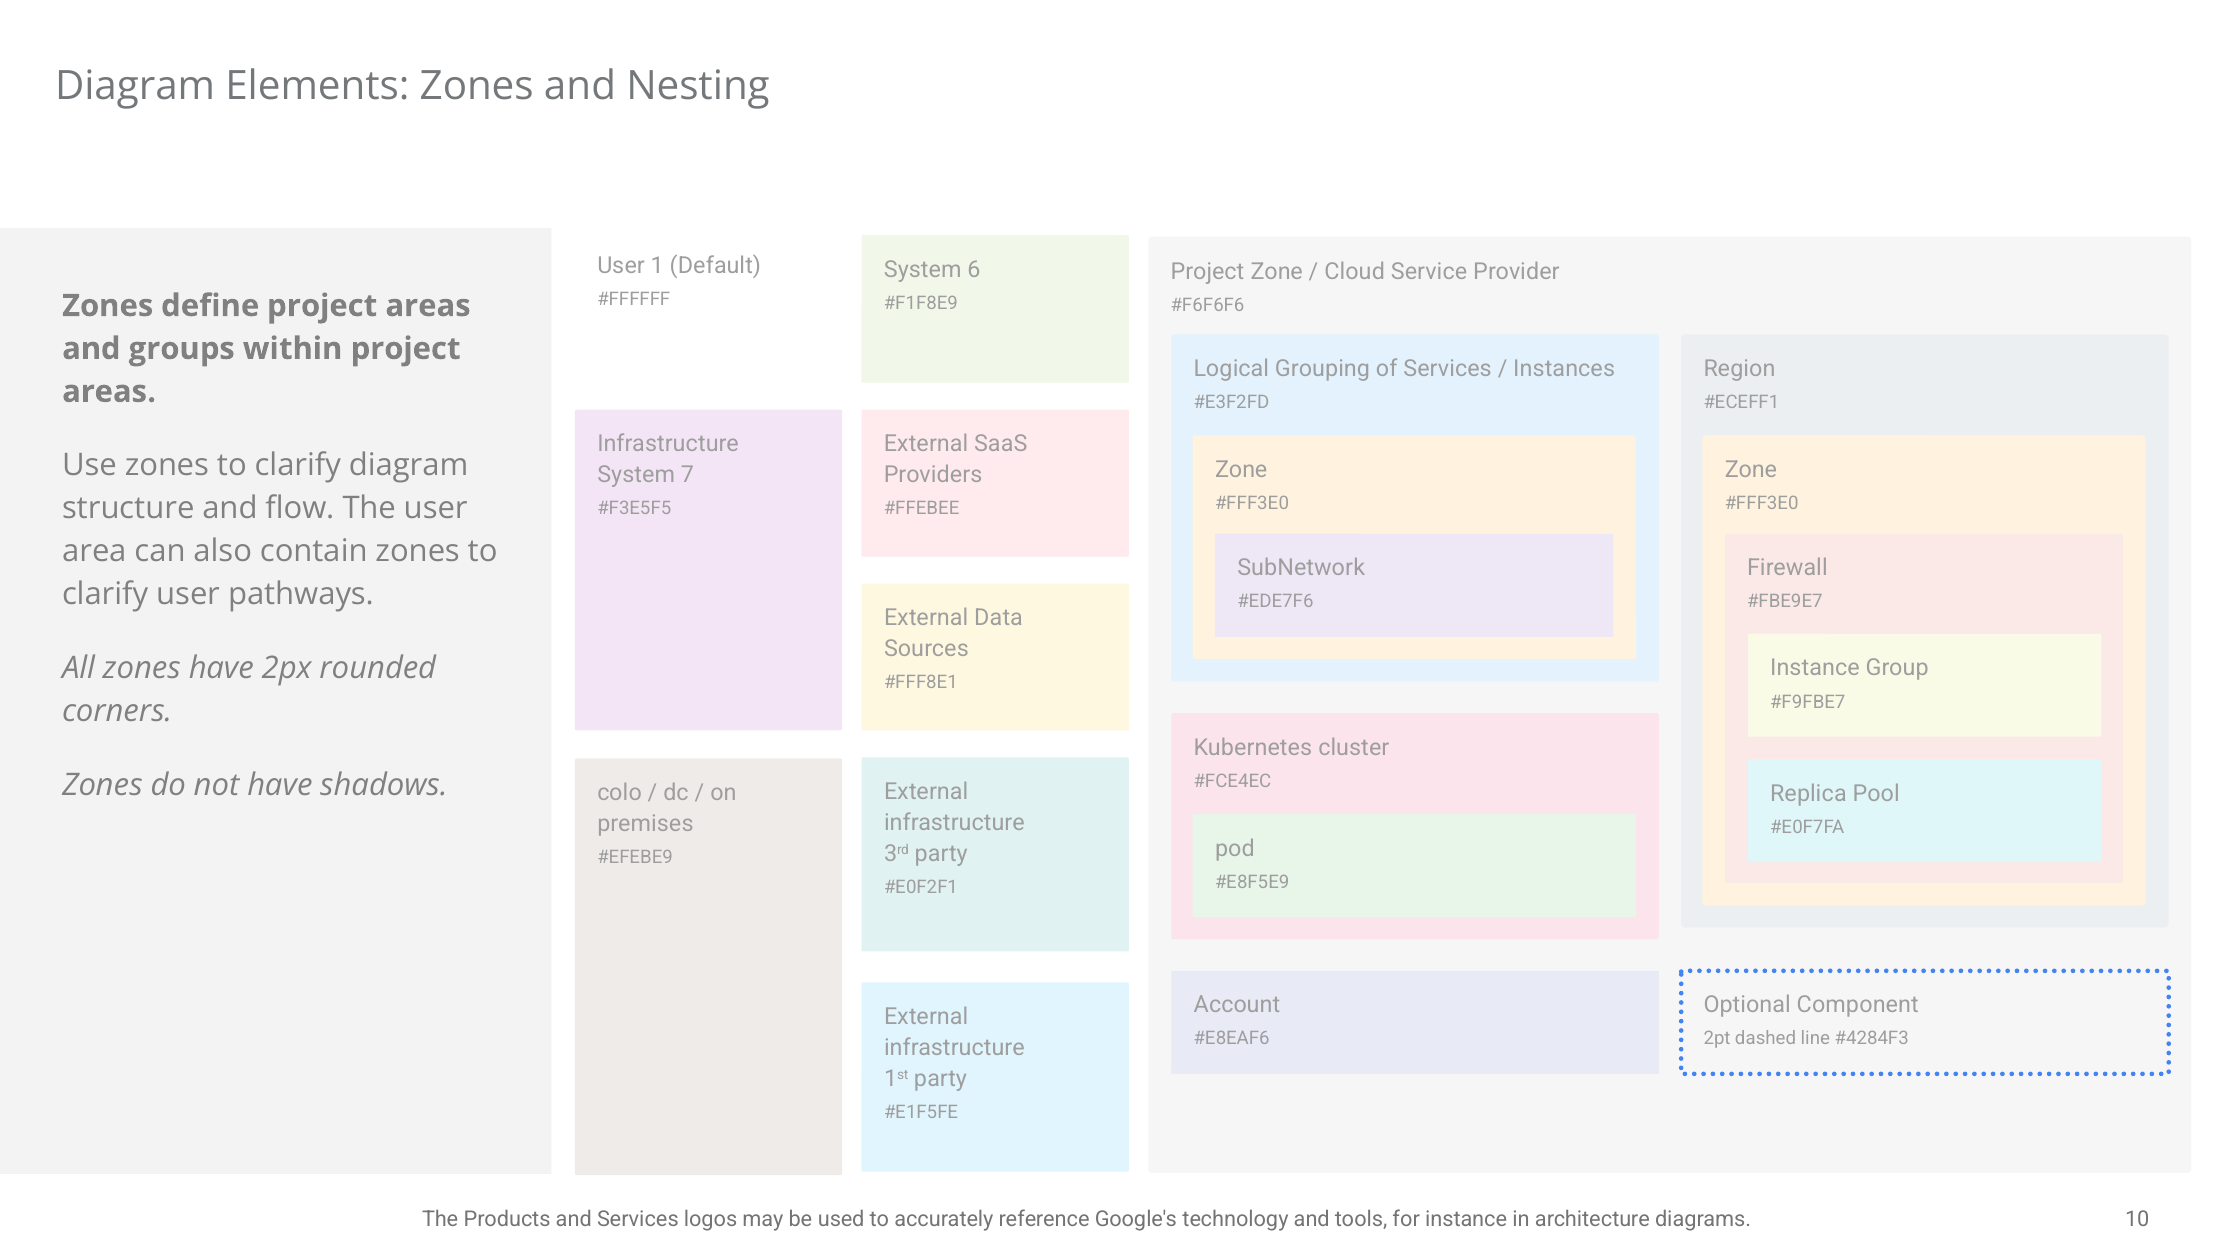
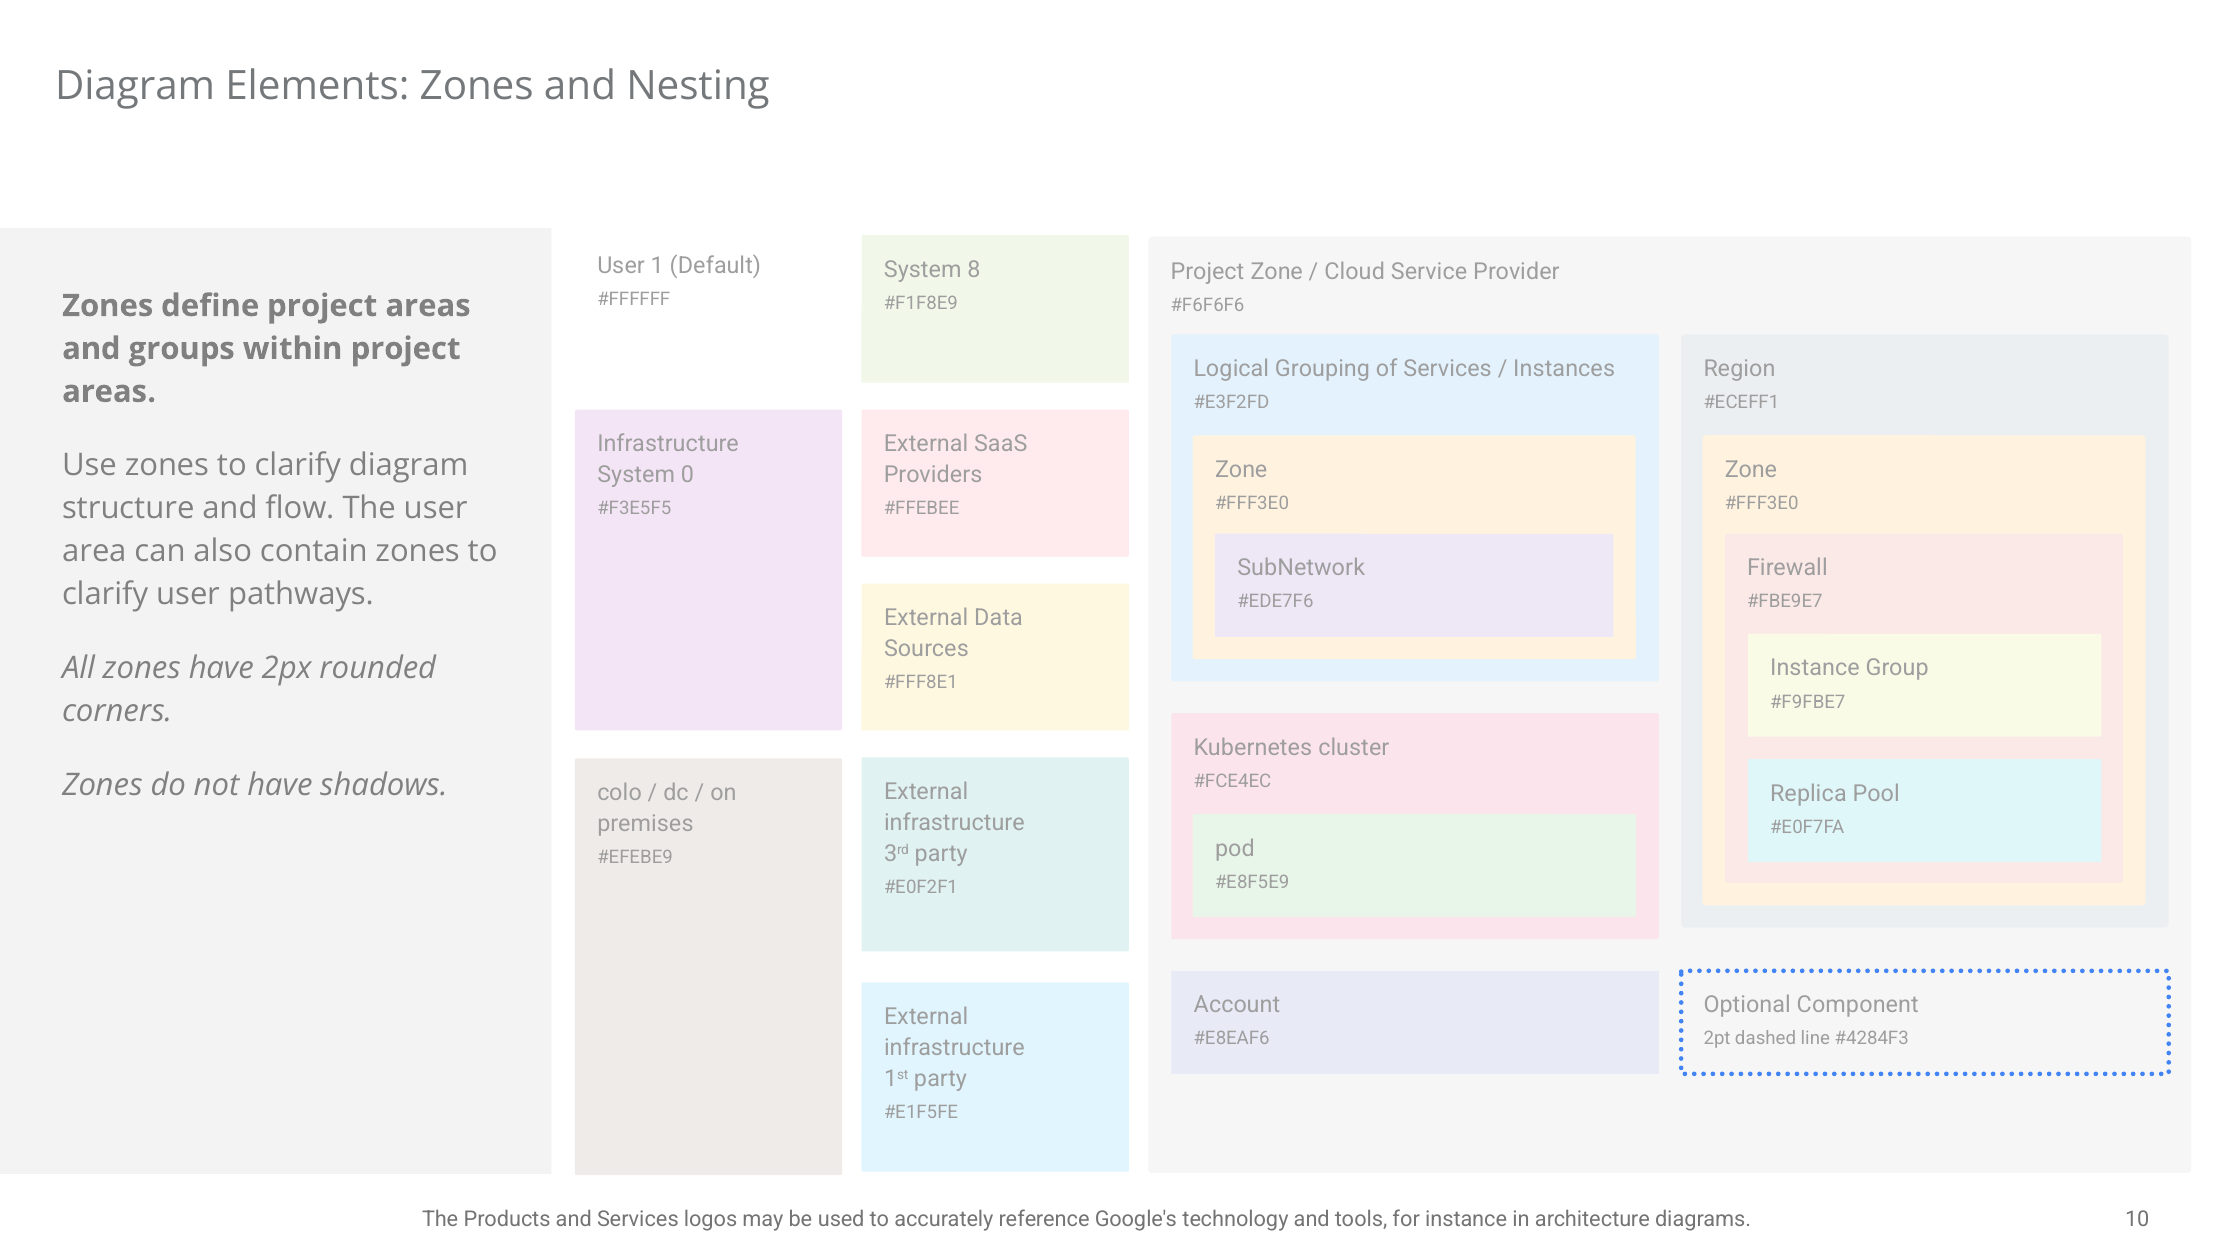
6: 6 -> 8
7: 7 -> 0
